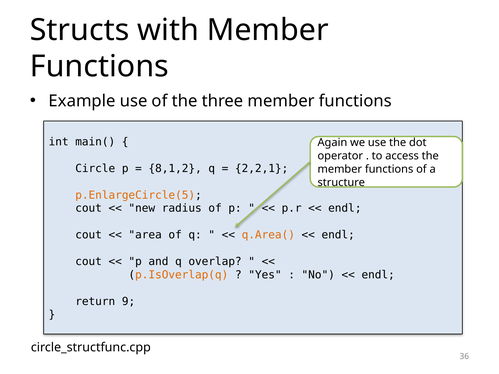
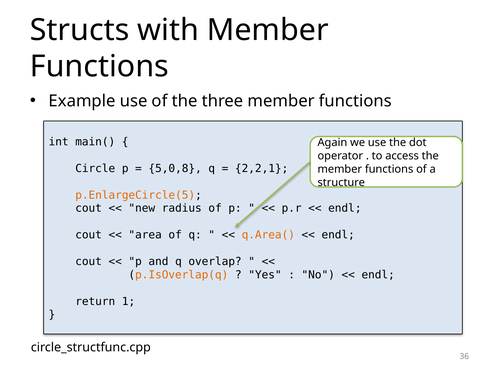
8,1,2: 8,1,2 -> 5,0,8
9: 9 -> 1
